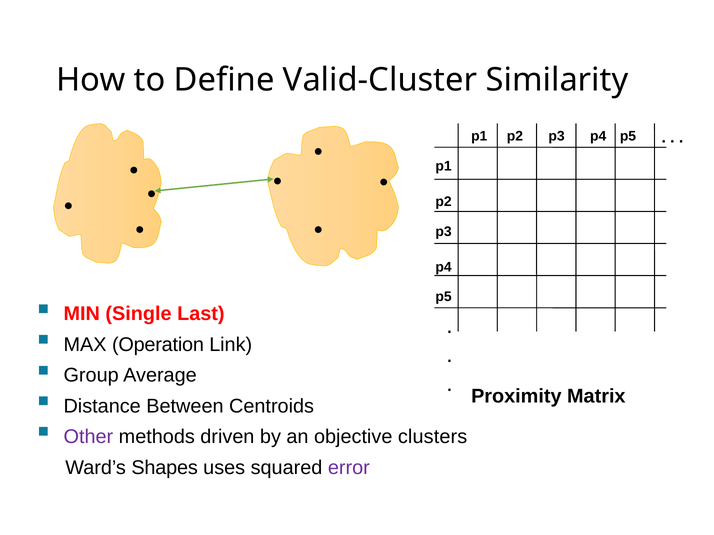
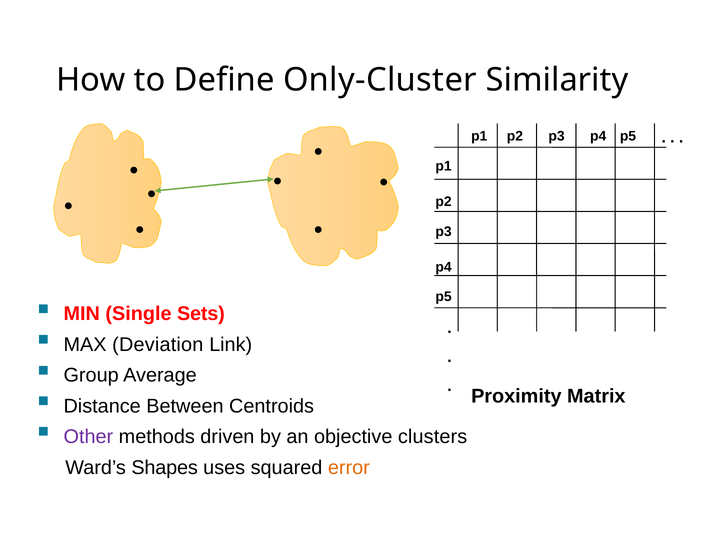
Valid-Cluster: Valid-Cluster -> Only-Cluster
Last: Last -> Sets
Operation: Operation -> Deviation
error colour: purple -> orange
